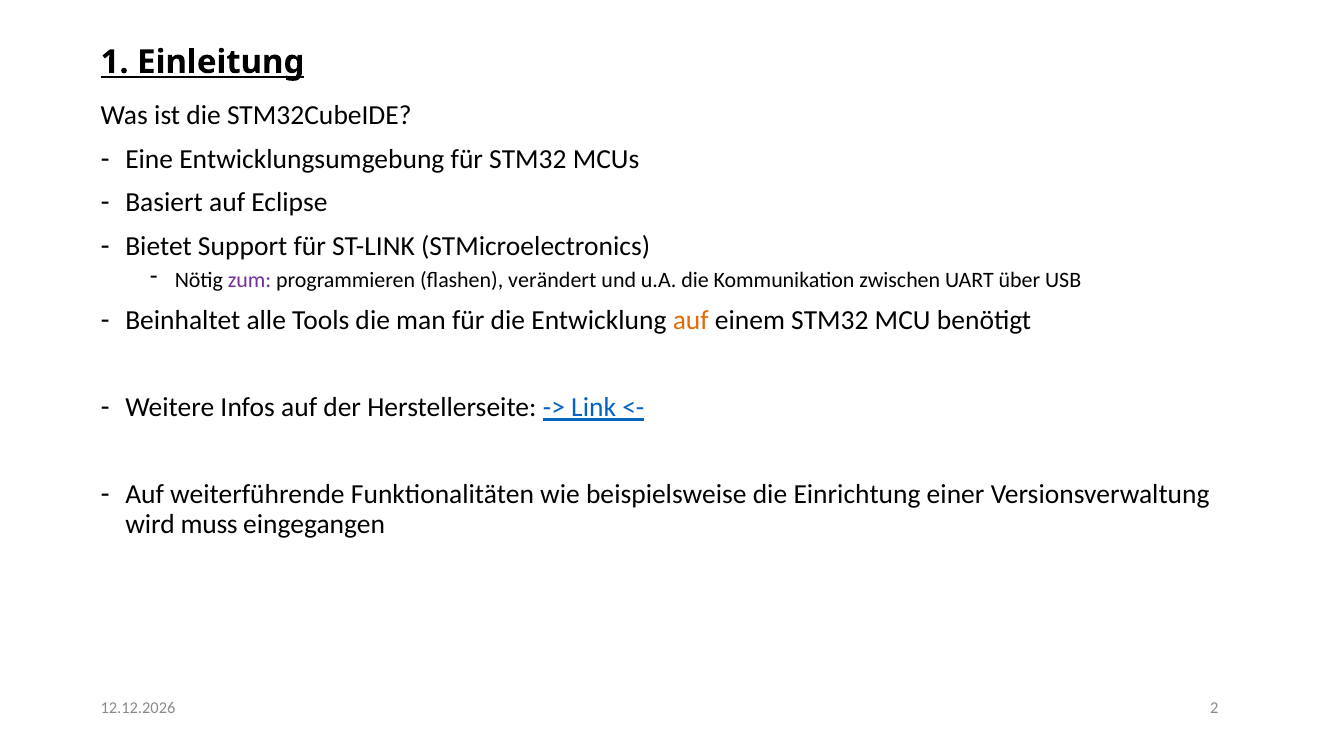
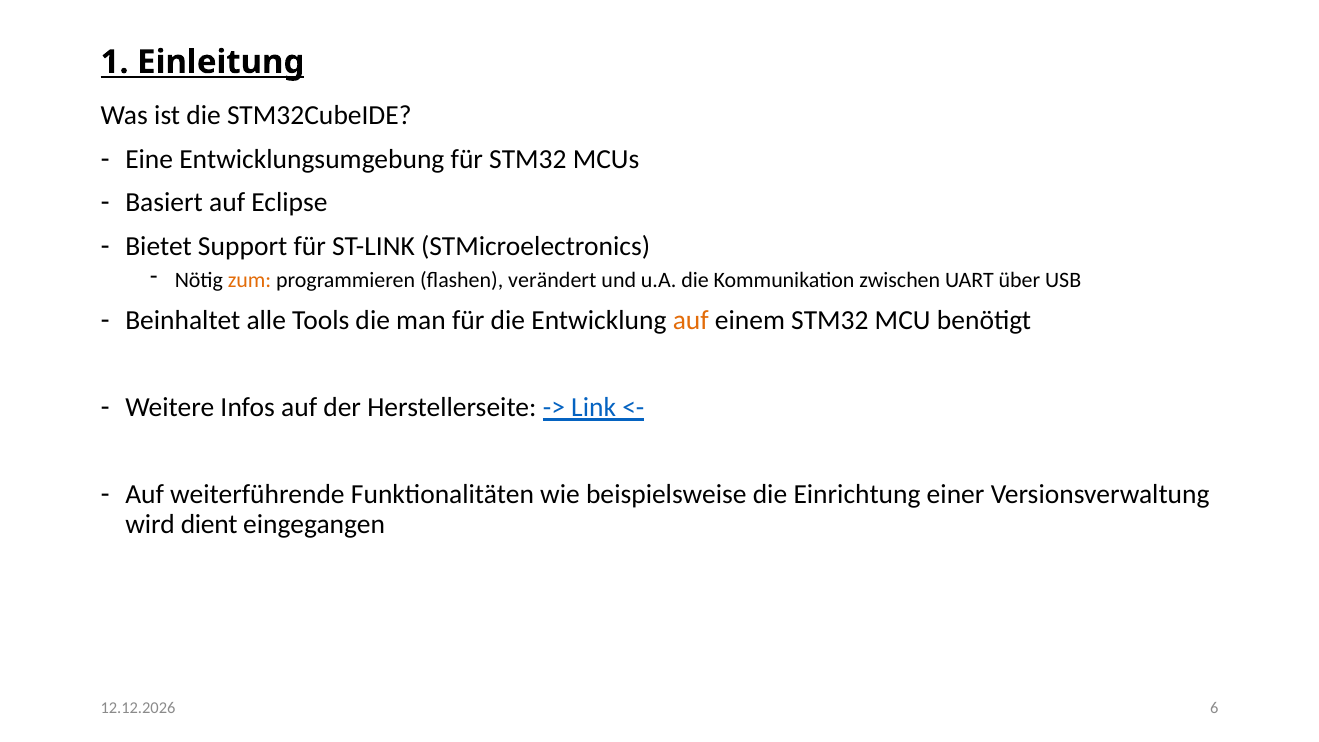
zum colour: purple -> orange
muss: muss -> dient
2: 2 -> 6
